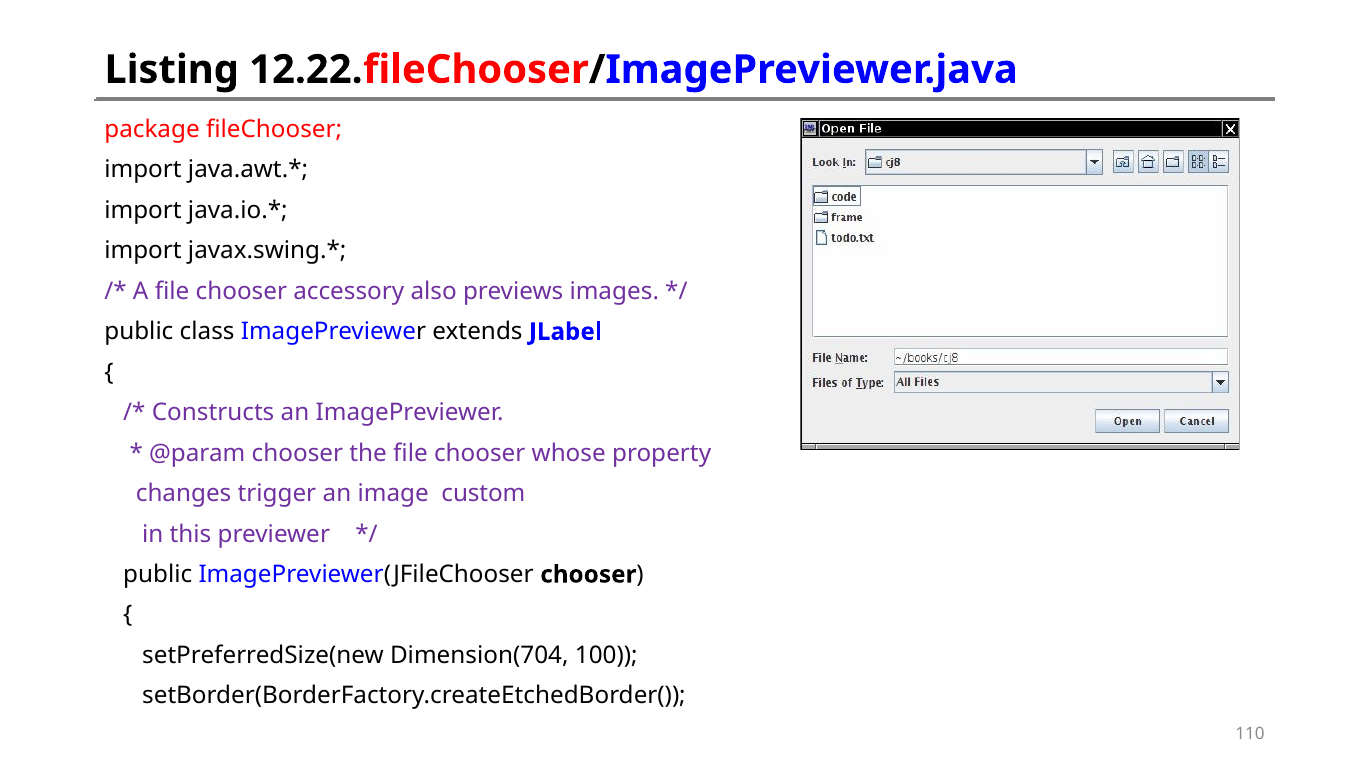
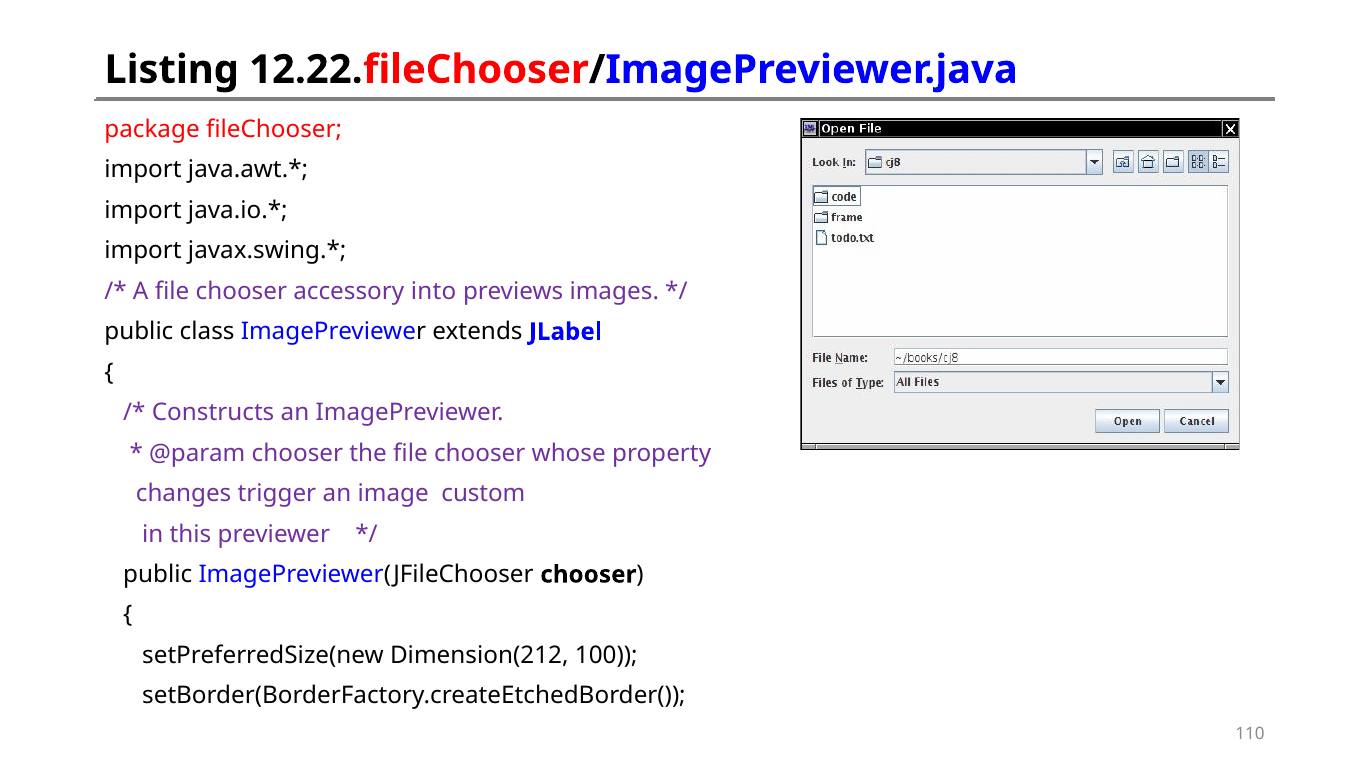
also: also -> into
Dimension(704: Dimension(704 -> Dimension(212
